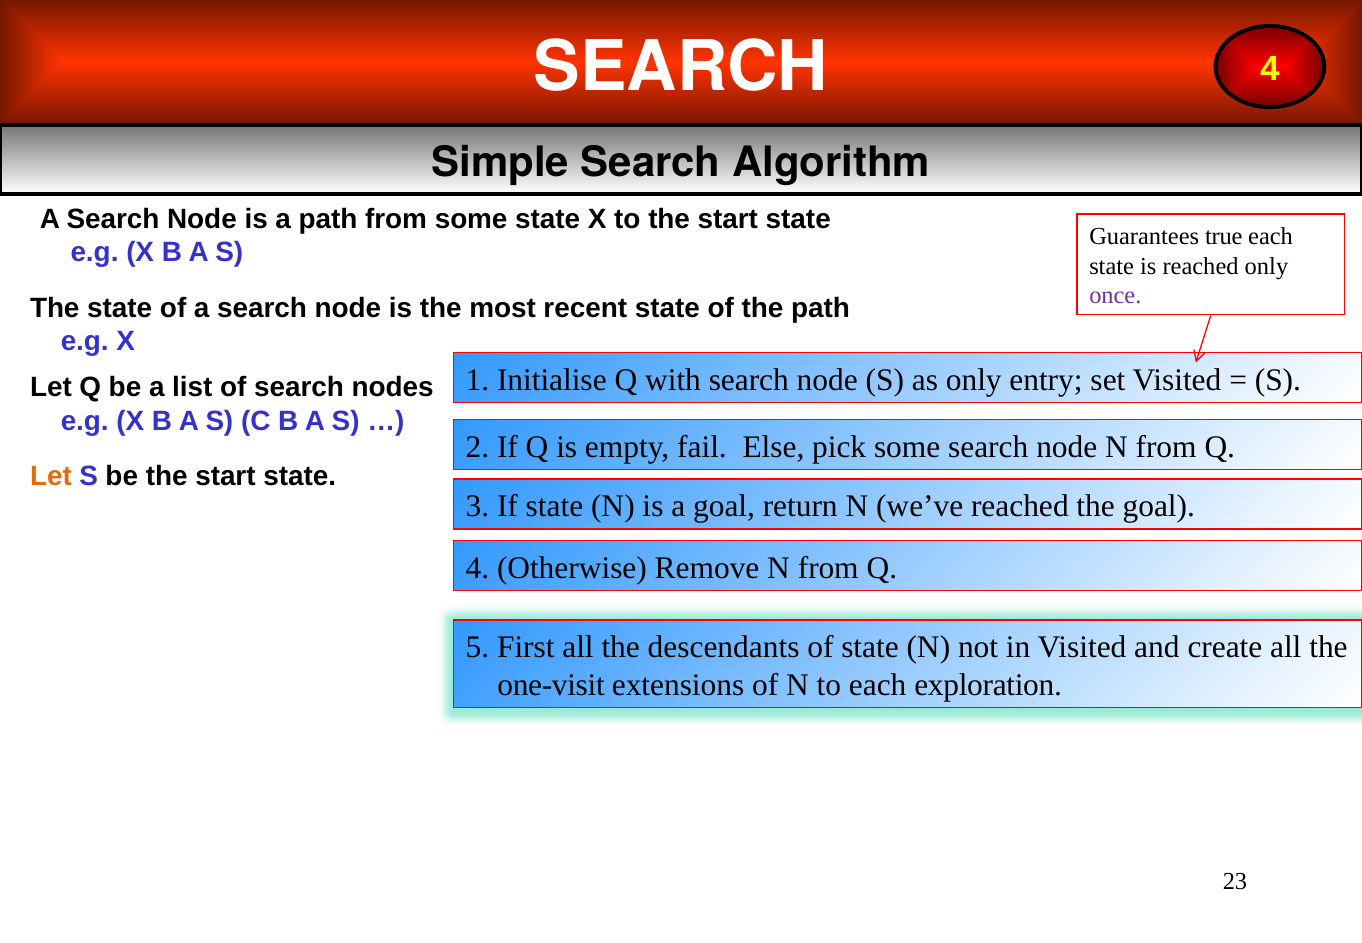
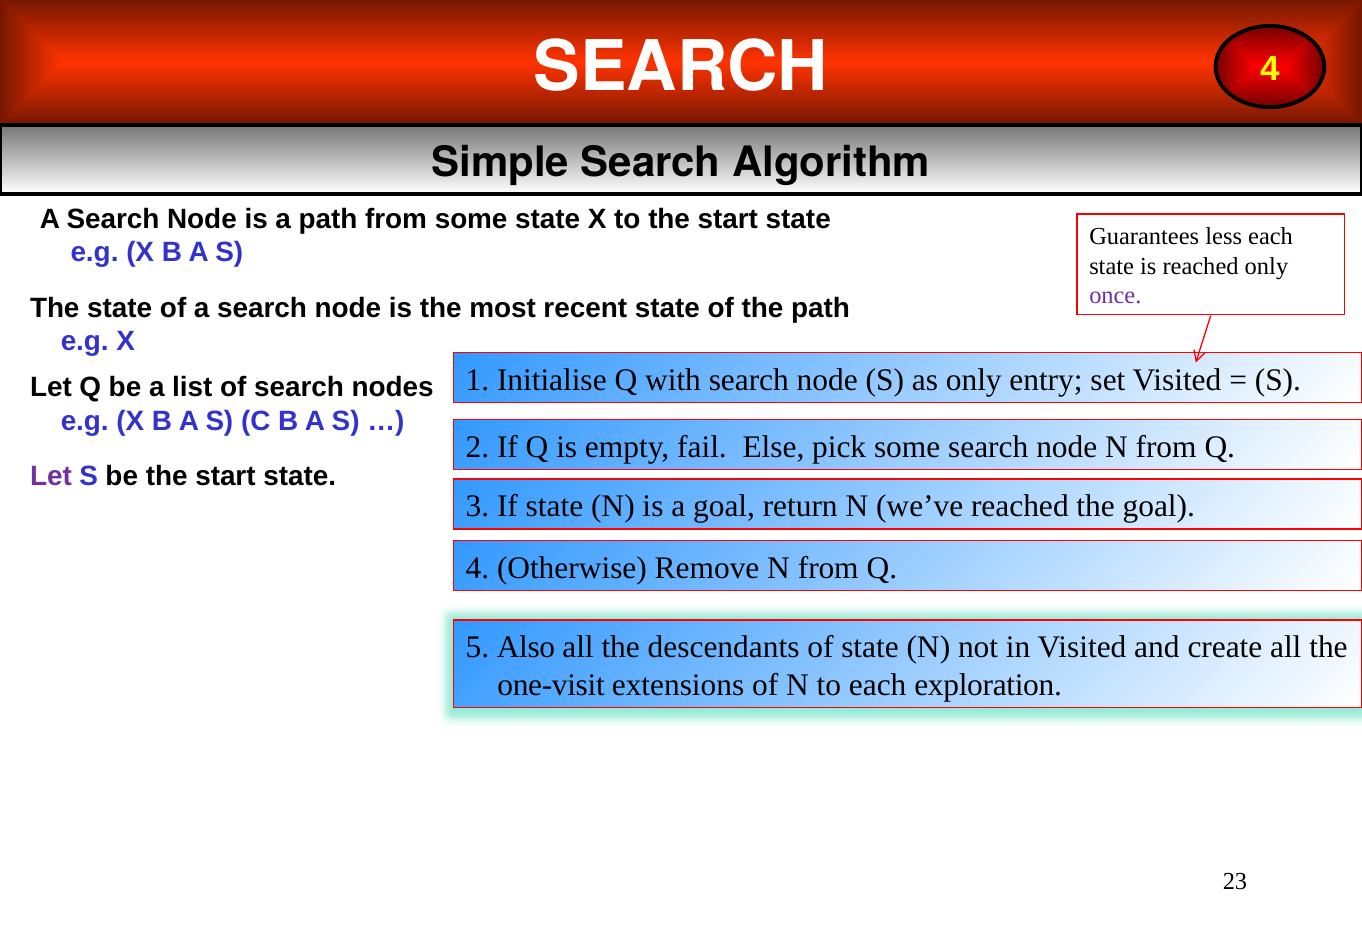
true: true -> less
Let at (51, 476) colour: orange -> purple
First: First -> Also
